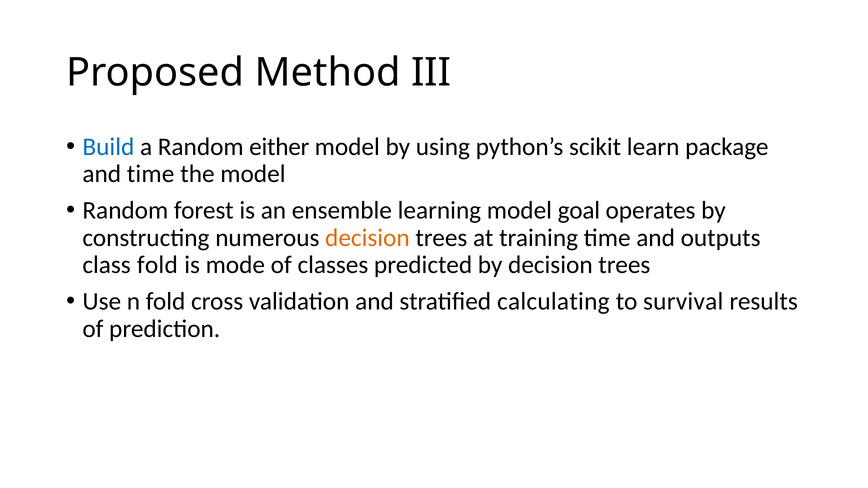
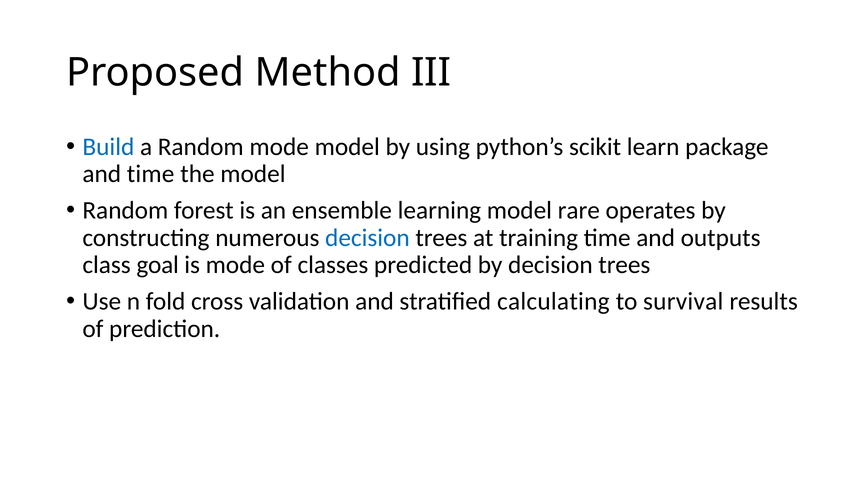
Random either: either -> mode
goal: goal -> rare
decision at (367, 238) colour: orange -> blue
class fold: fold -> goal
